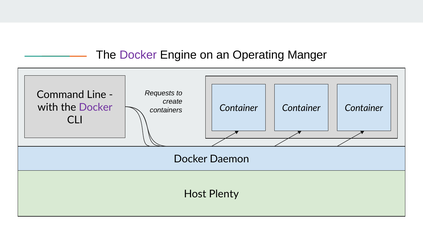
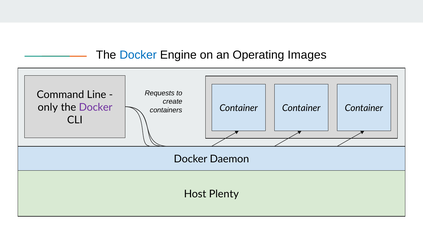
Docker at (138, 55) colour: purple -> blue
Manger: Manger -> Images
with: with -> only
